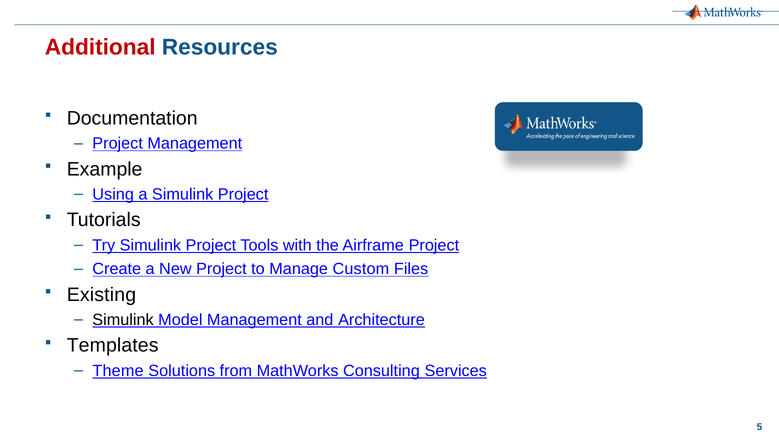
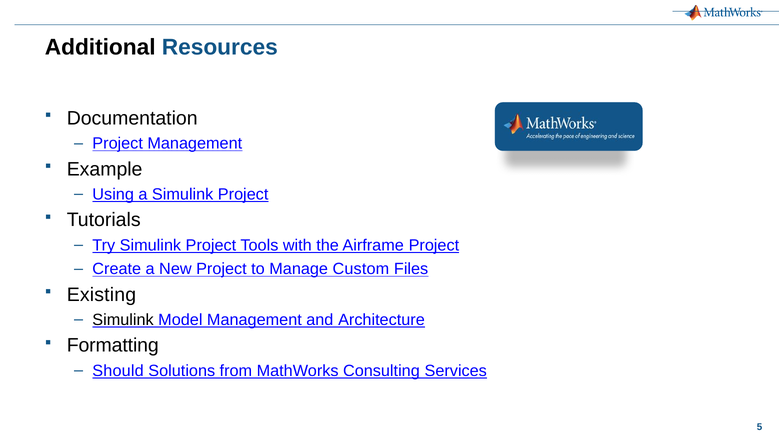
Additional colour: red -> black
Templates: Templates -> Formatting
Theme: Theme -> Should
